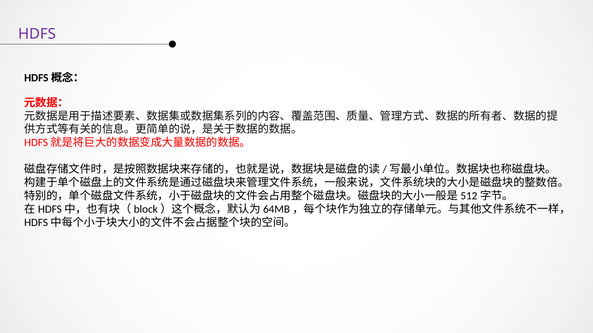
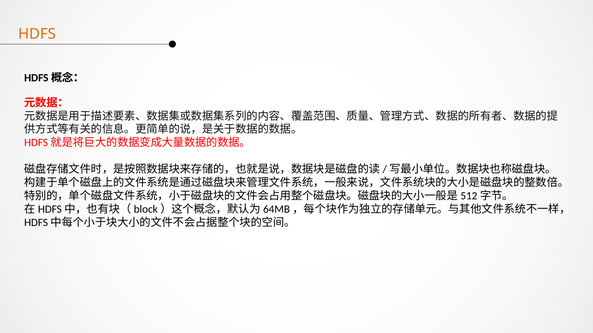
HDFS colour: purple -> orange
